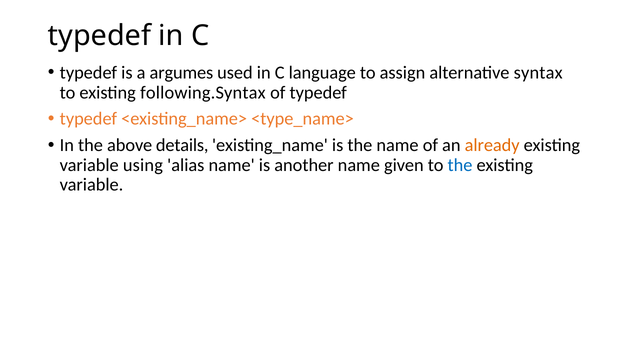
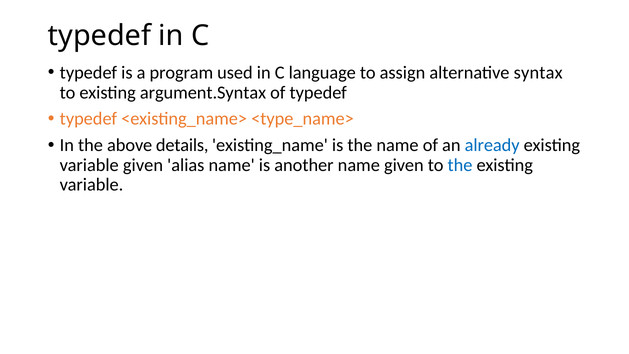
argumes: argumes -> program
following.Syntax: following.Syntax -> argument.Syntax
already colour: orange -> blue
variable using: using -> given
